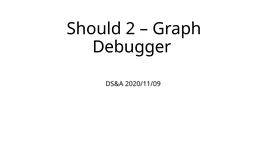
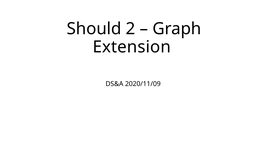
Debugger: Debugger -> Extension
